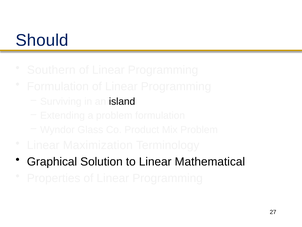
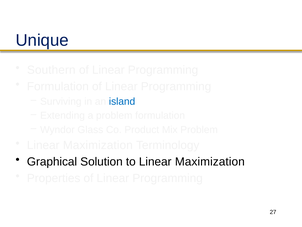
Should: Should -> Unique
island colour: black -> blue
to Linear Mathematical: Mathematical -> Maximization
